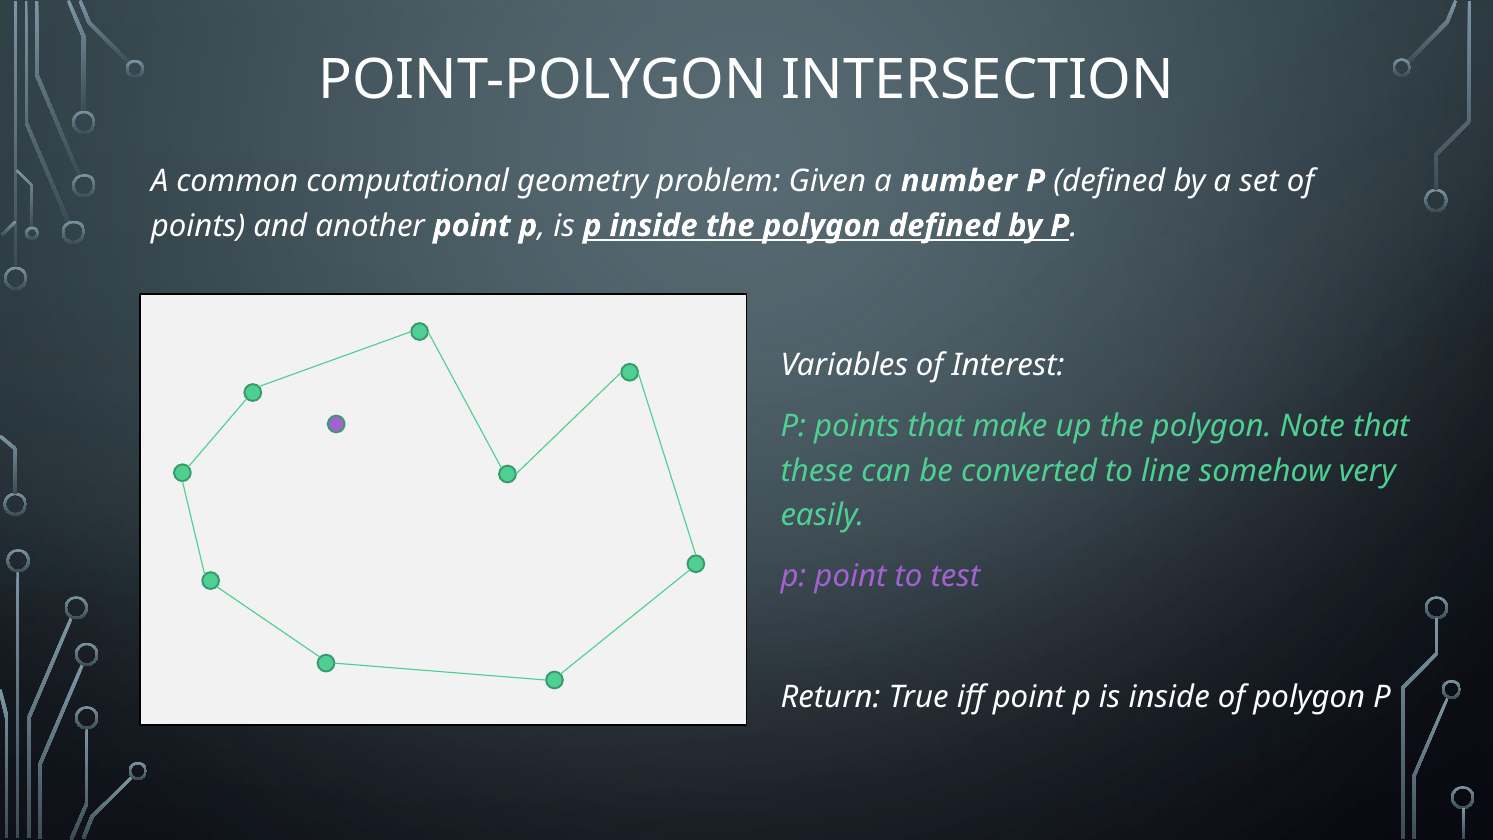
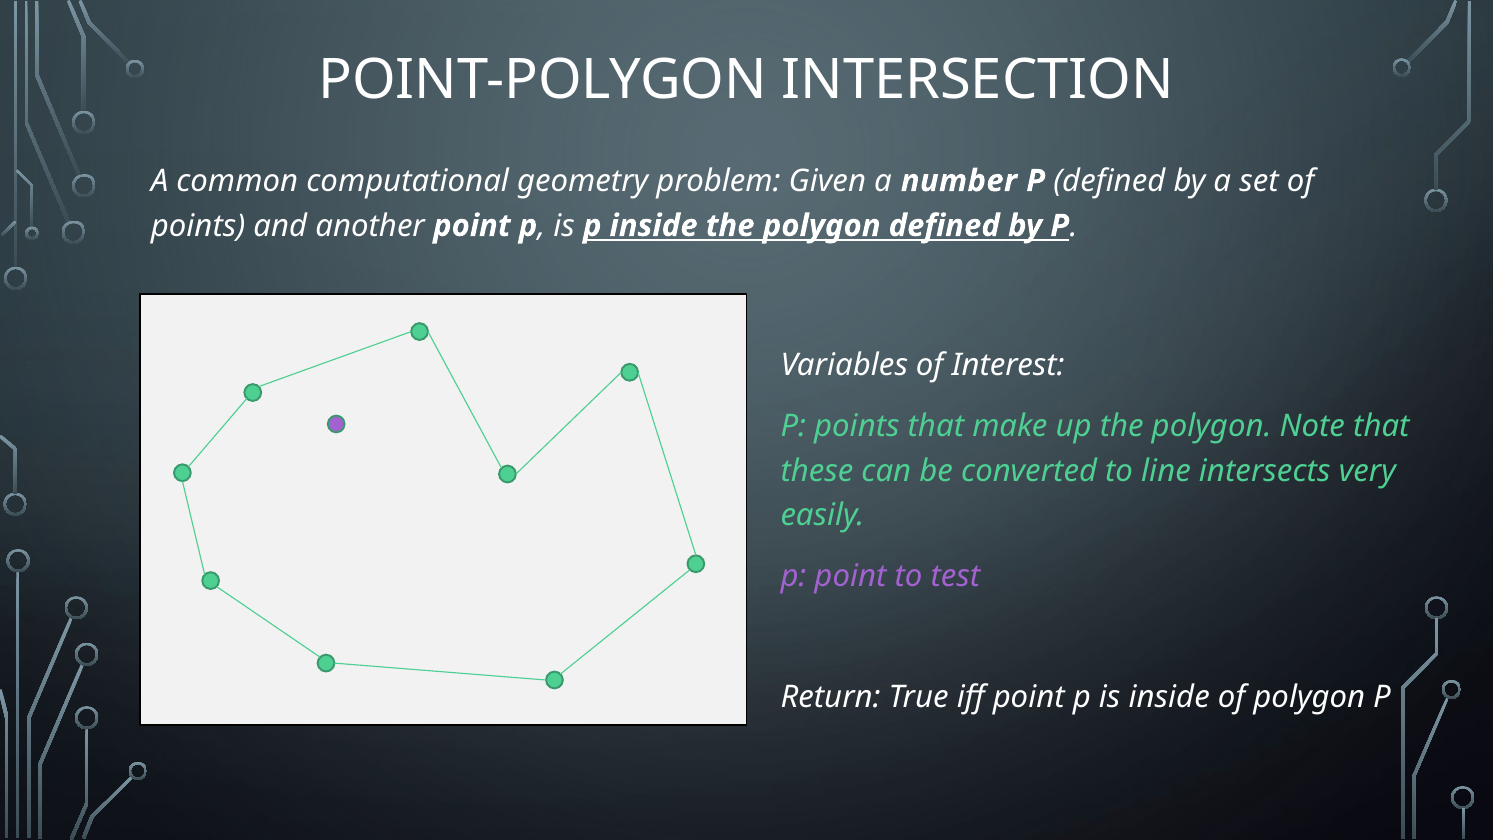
somehow: somehow -> intersects
